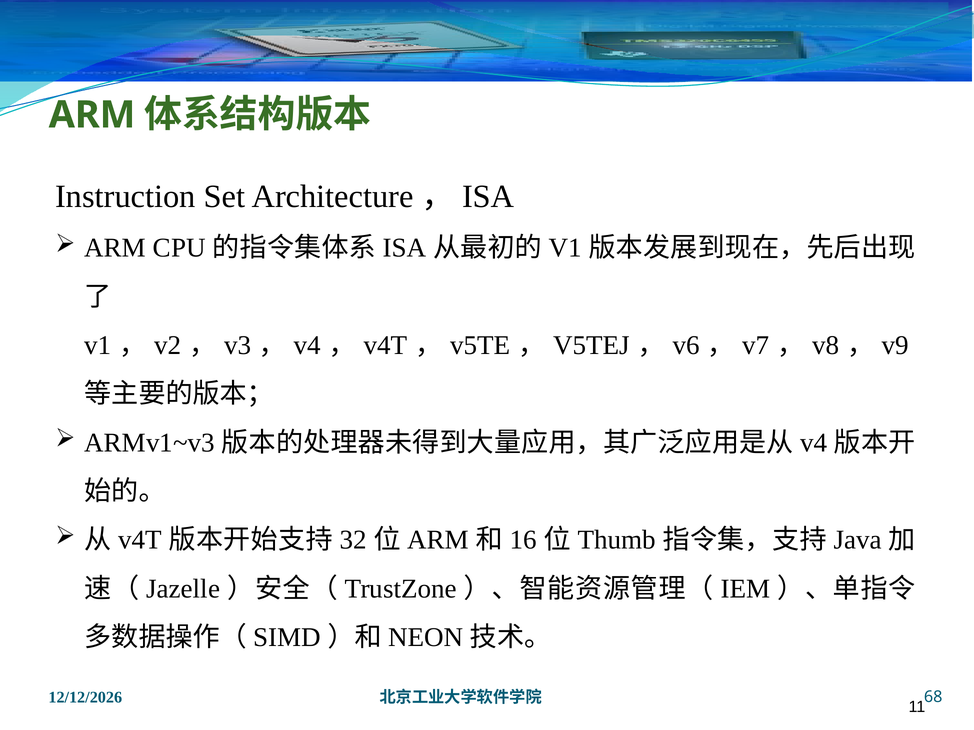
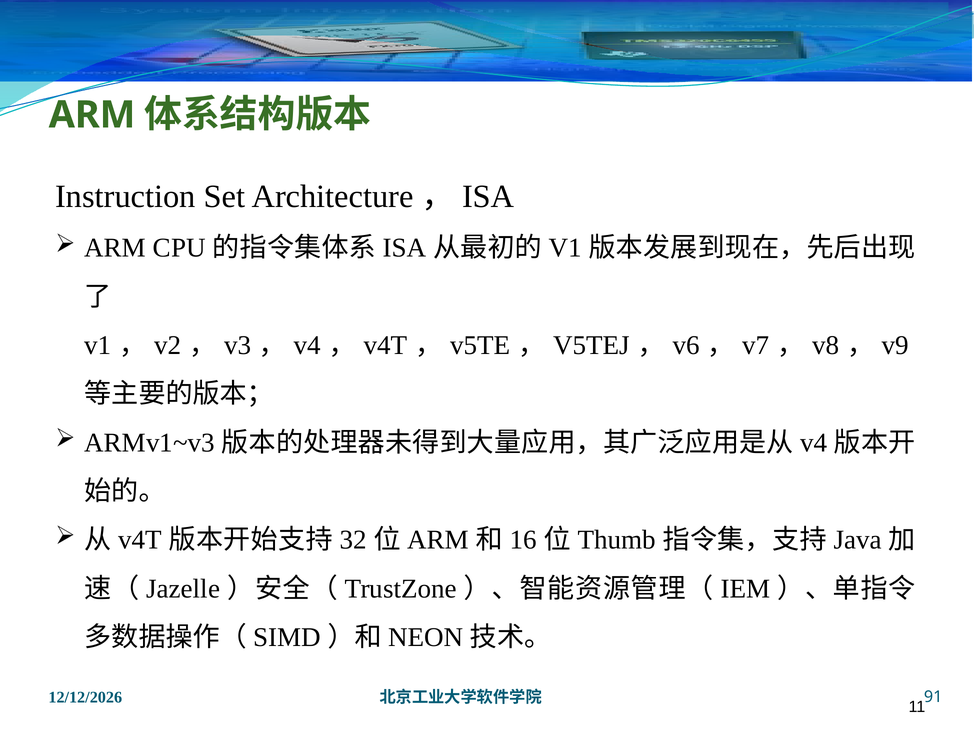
68: 68 -> 91
